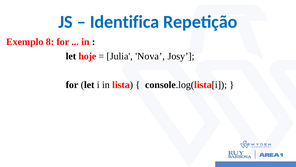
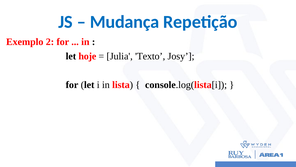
Identifica: Identifica -> Mudança
8: 8 -> 2
Nova: Nova -> Texto
